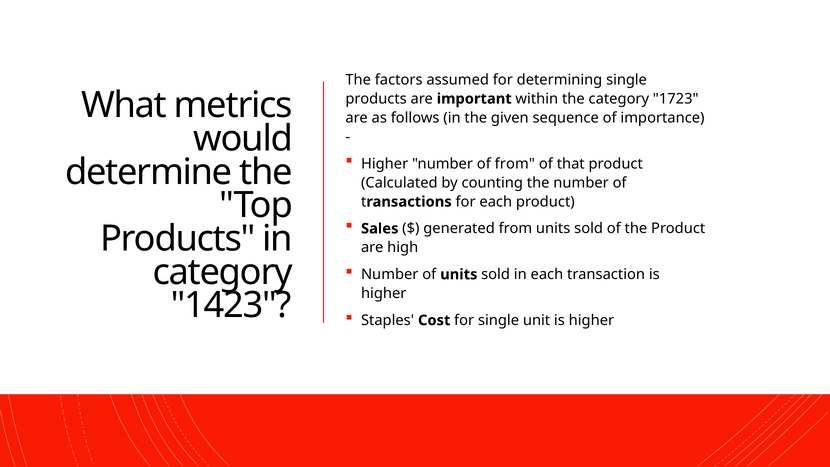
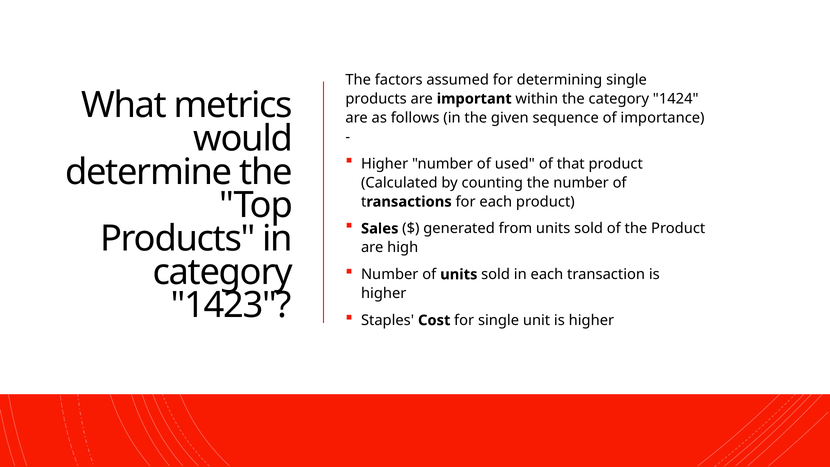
1723: 1723 -> 1424
of from: from -> used
